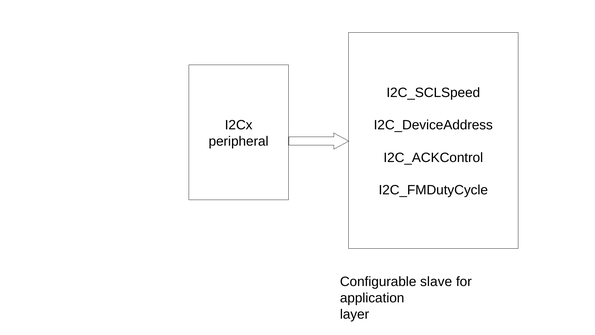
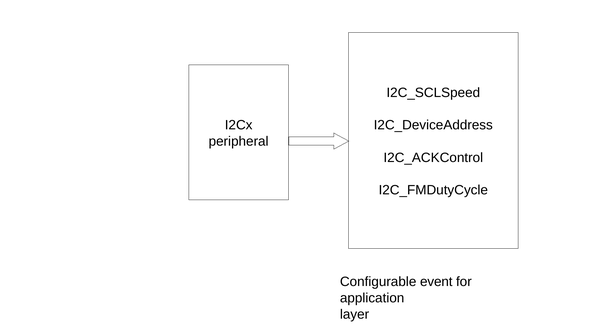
slave: slave -> event
